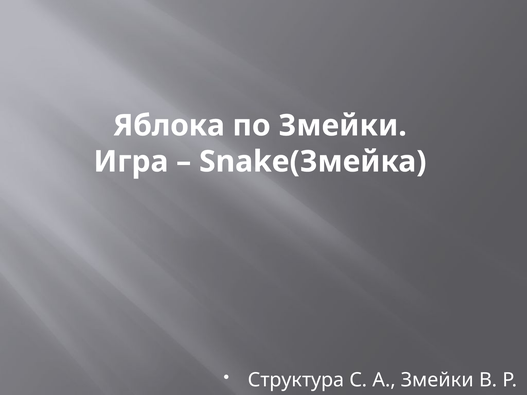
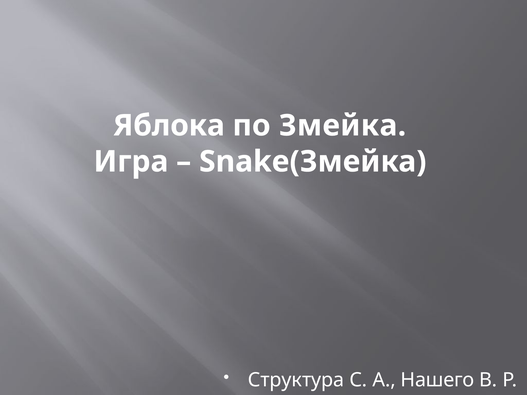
по Змейки: Змейки -> Змейка
А Змейки: Змейки -> Нашего
